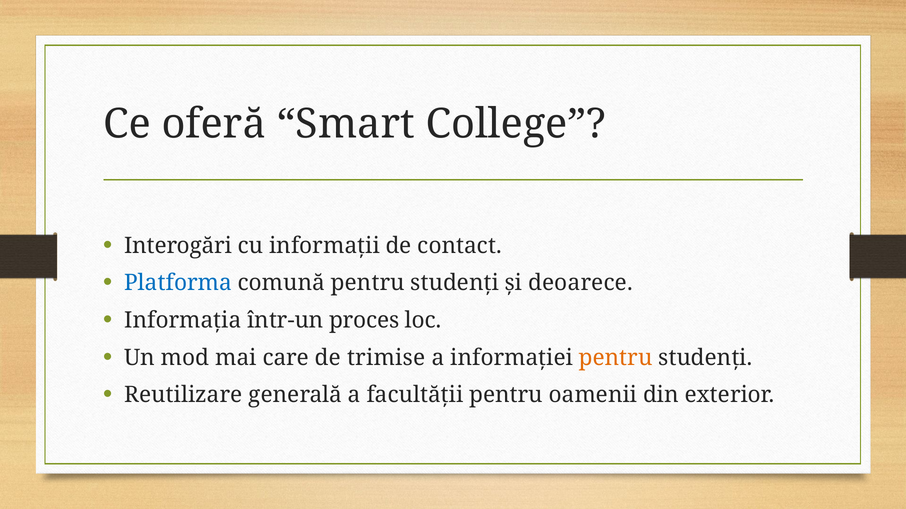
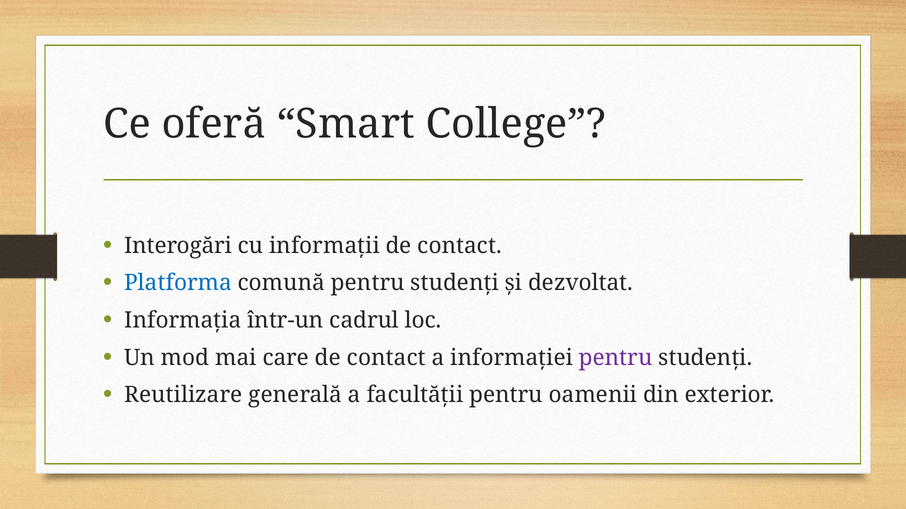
deoarece: deoarece -> dezvoltat
proces: proces -> cadrul
trimise at (386, 358): trimise -> contact
pentru at (616, 358) colour: orange -> purple
